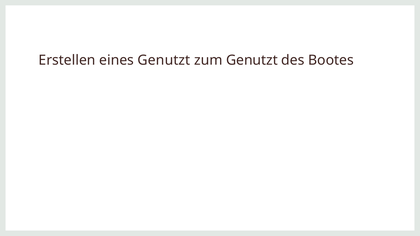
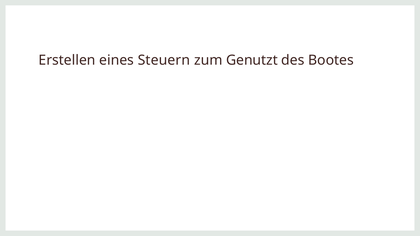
eines Genutzt: Genutzt -> Steuern
